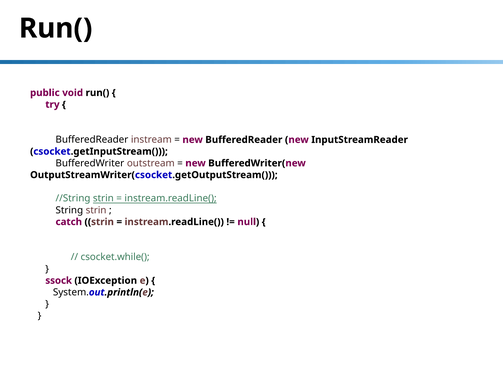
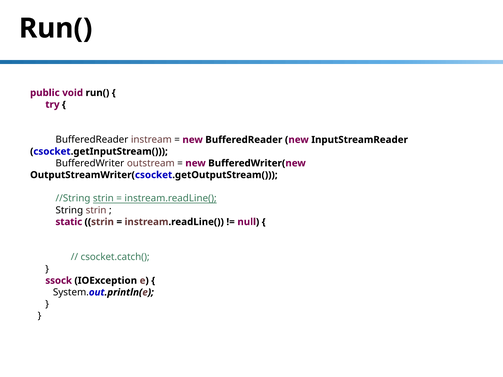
catch: catch -> static
csocket.while(: csocket.while( -> csocket.catch(
